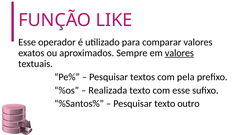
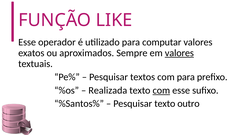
comparar: comparar -> computar
com pela: pela -> para
com at (161, 90) underline: none -> present
